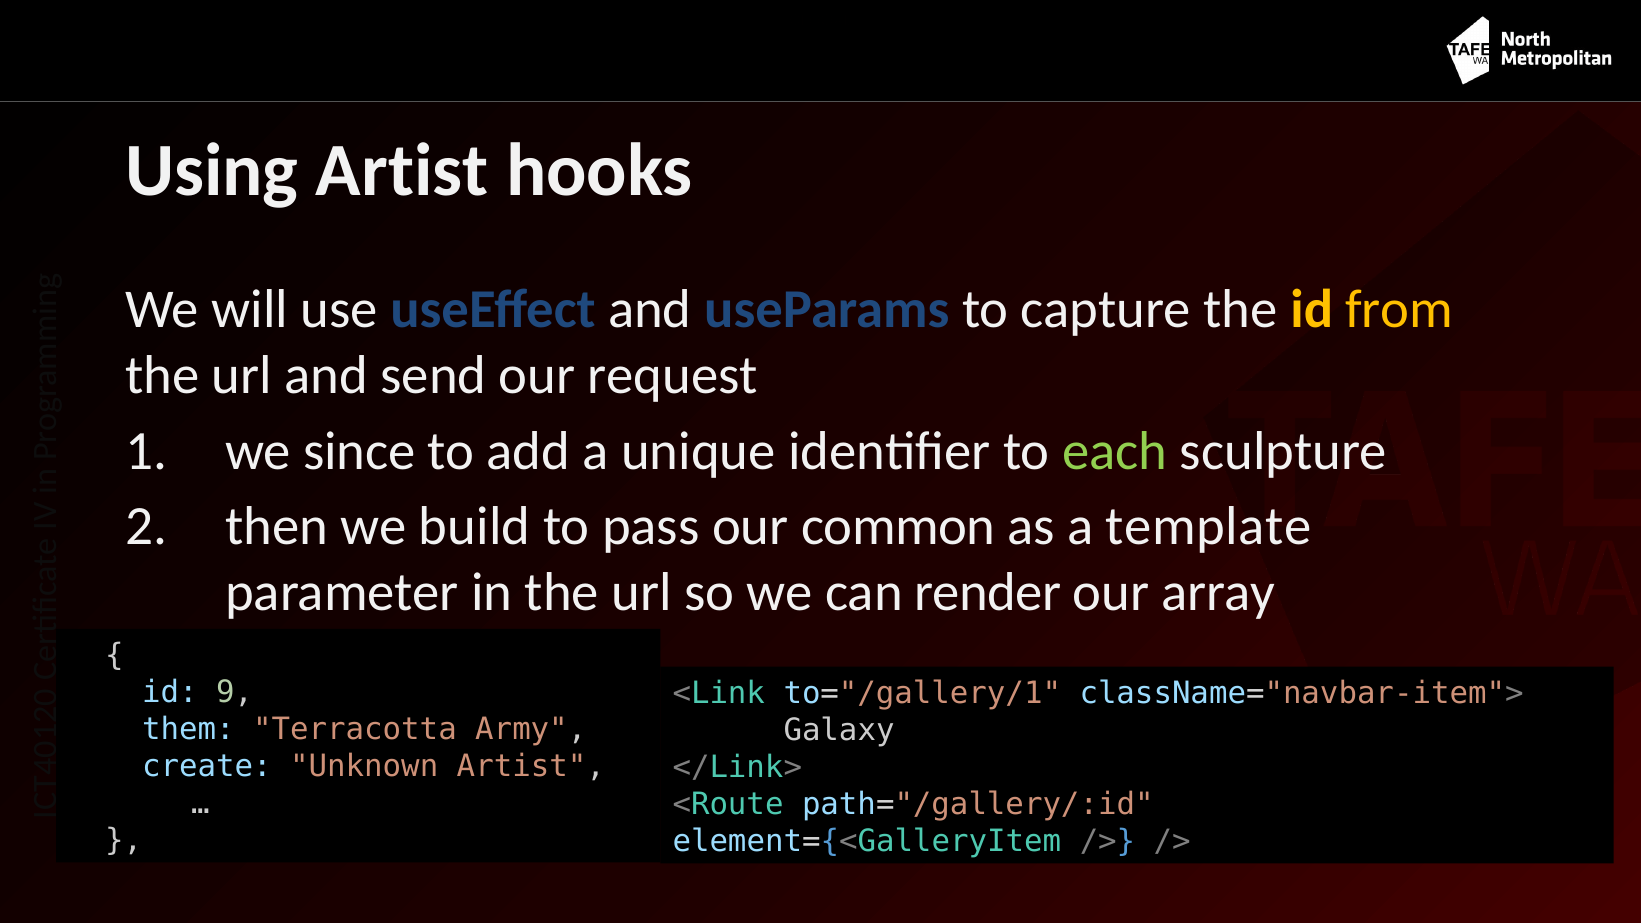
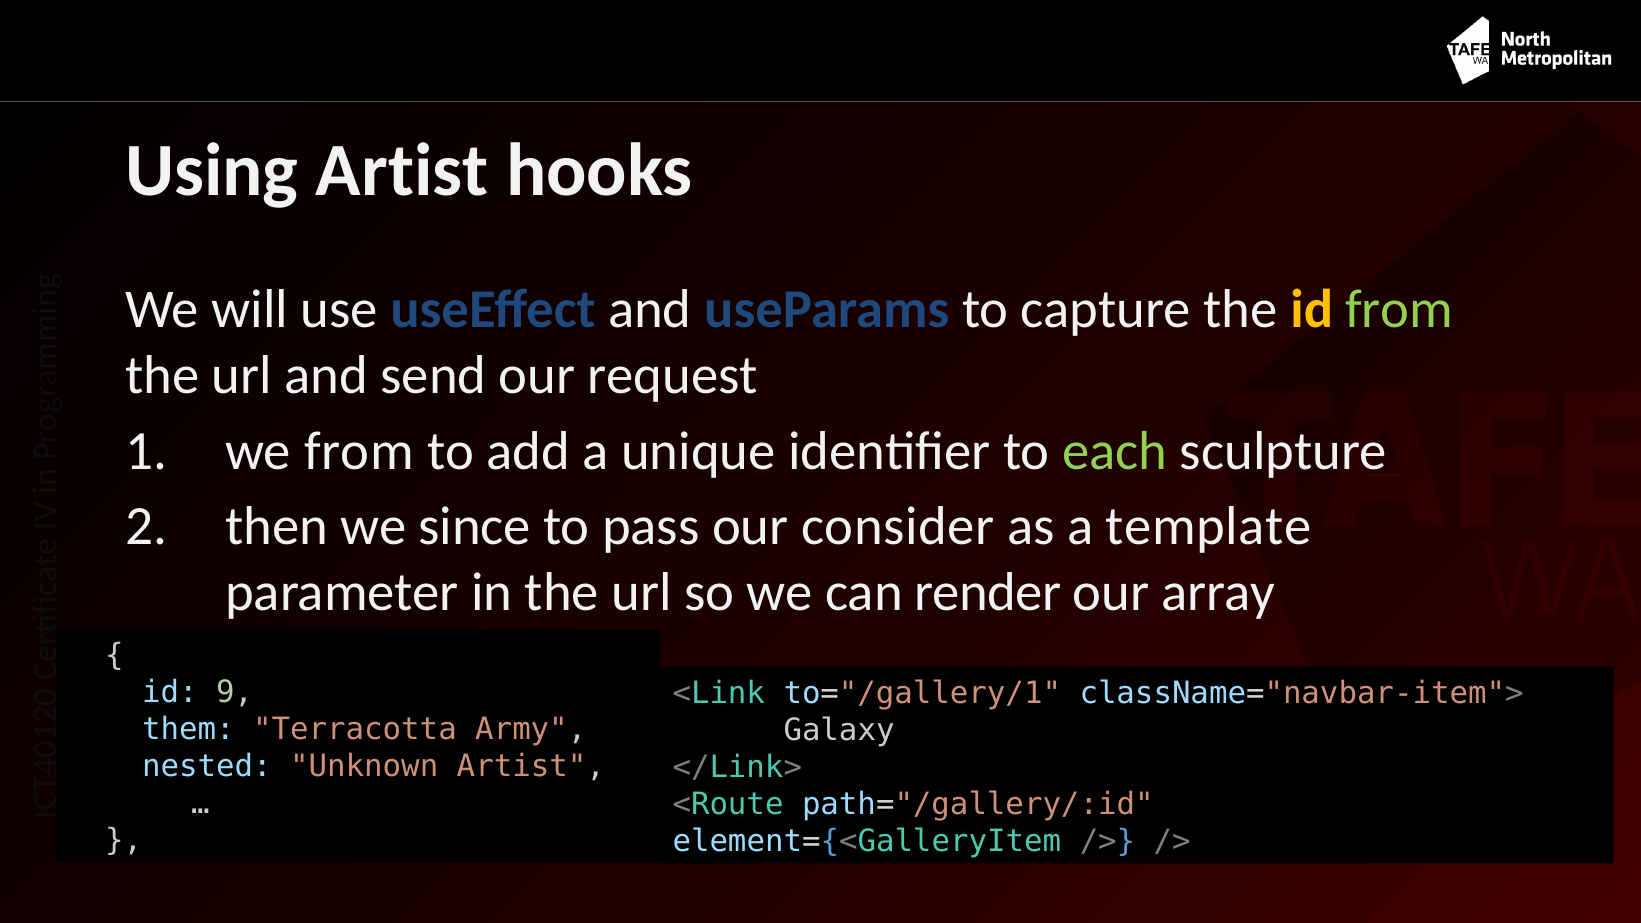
from at (1399, 309) colour: yellow -> light green
we since: since -> from
build: build -> since
common: common -> consider
create: create -> nested
